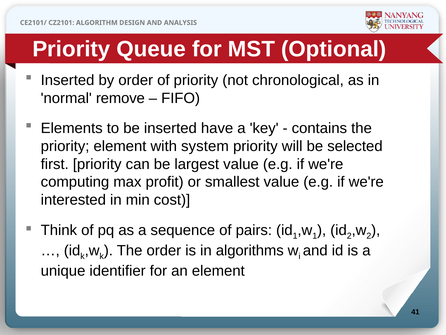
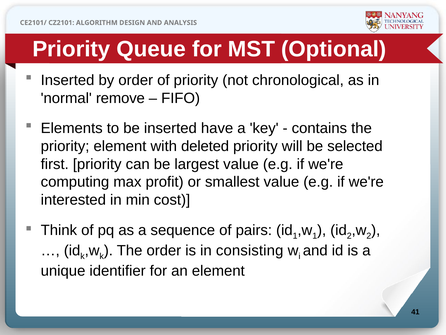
system: system -> deleted
algorithms: algorithms -> consisting
